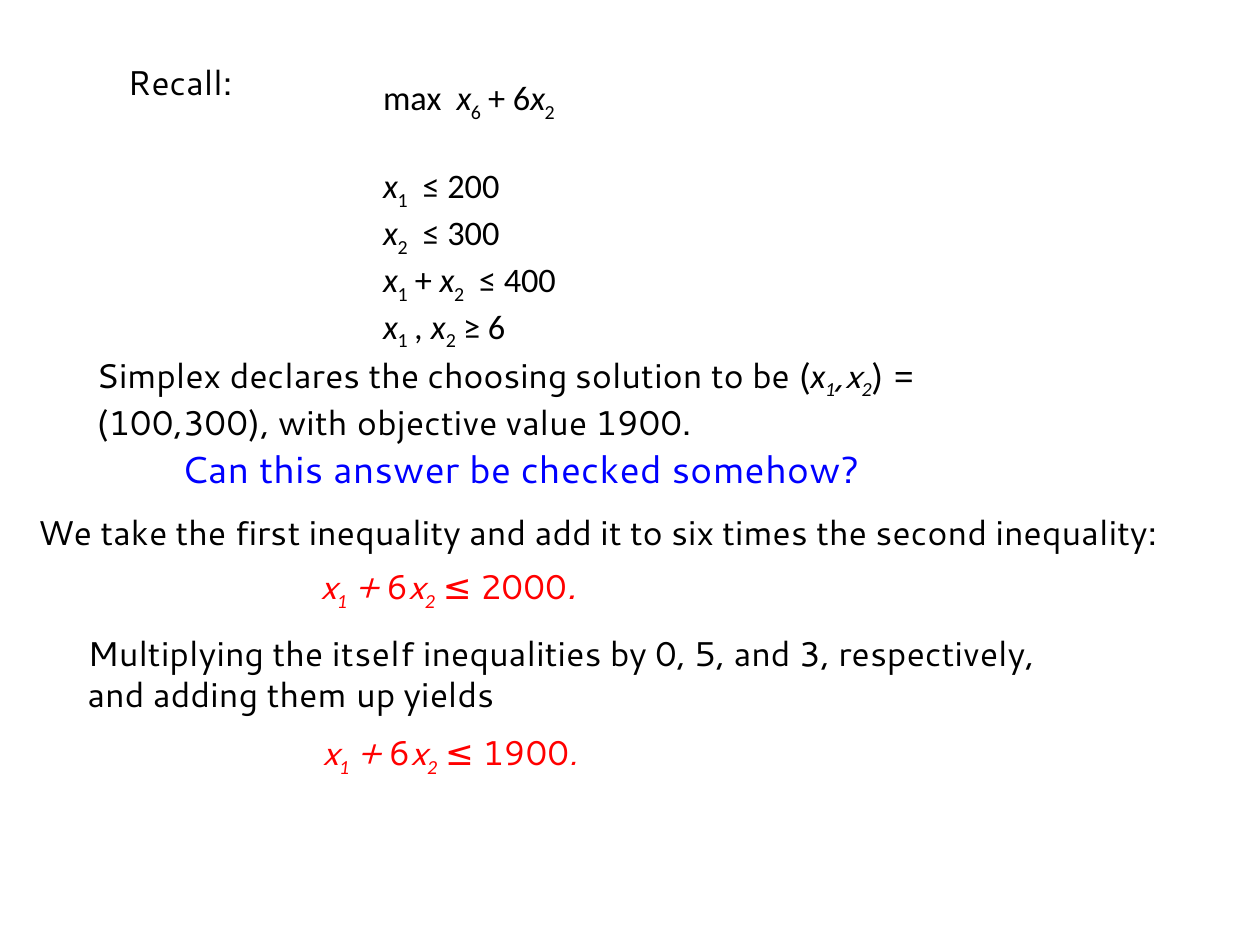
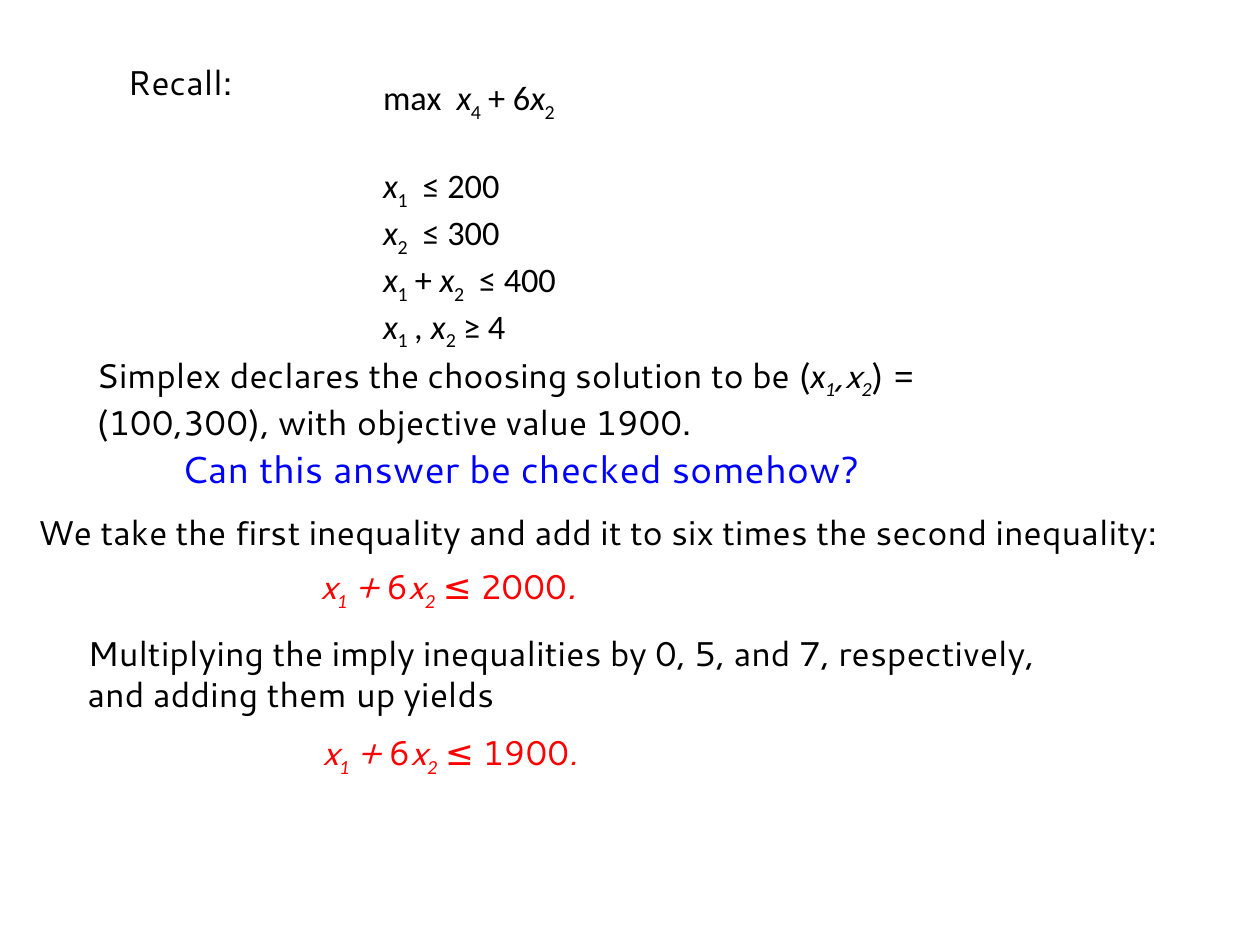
6 at (476, 113): 6 -> 4
6 at (497, 328): 6 -> 4
itself: itself -> imply
3: 3 -> 7
